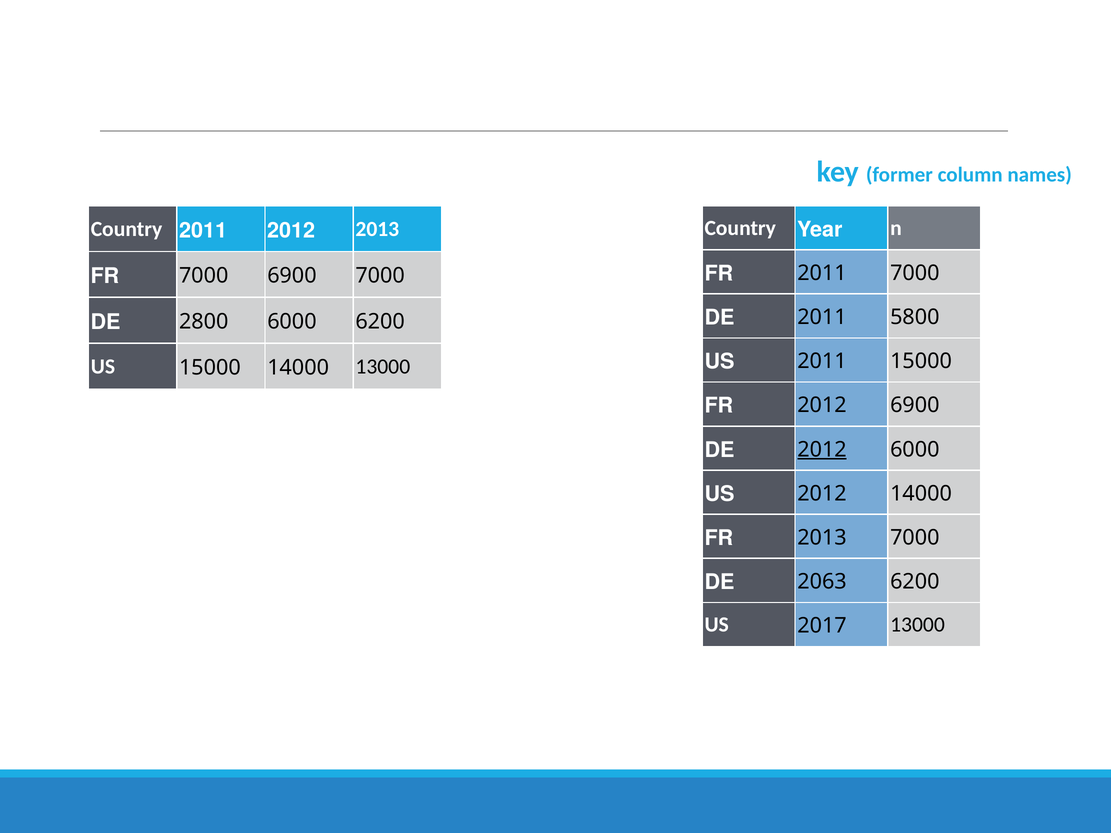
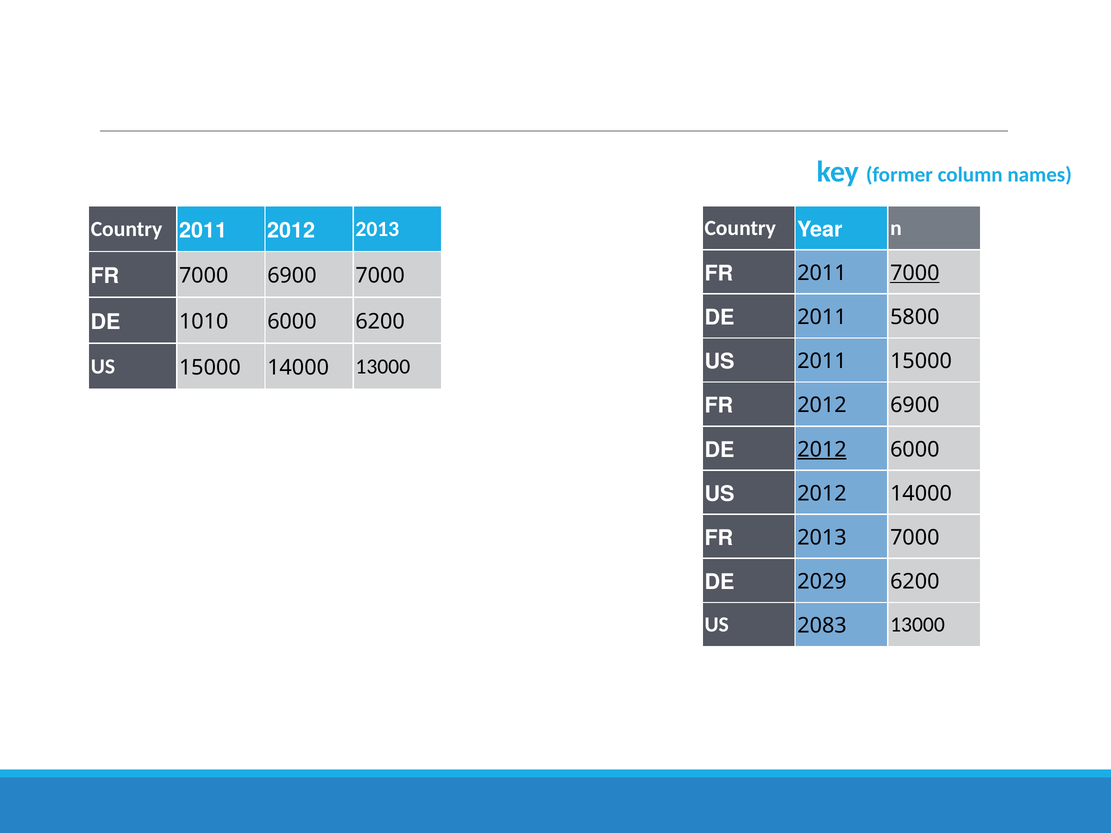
7000 at (915, 273) underline: none -> present
2800: 2800 -> 1010
2063: 2063 -> 2029
2017: 2017 -> 2083
